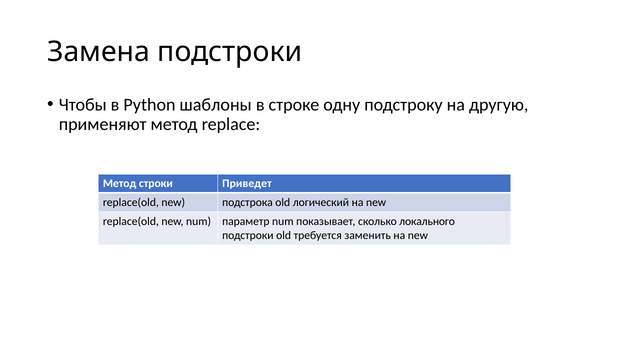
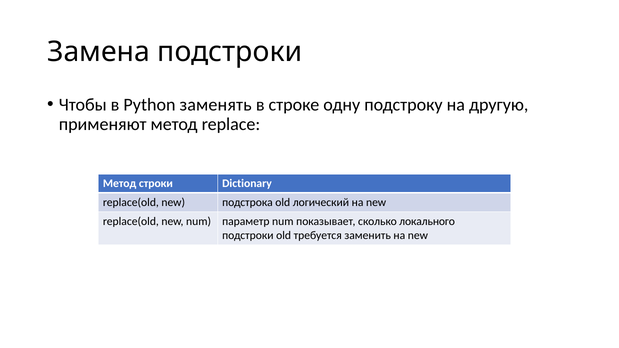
шаблоны: шаблоны -> заменять
Приведет: Приведет -> Dictionary
